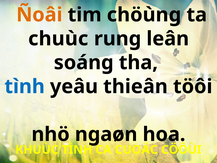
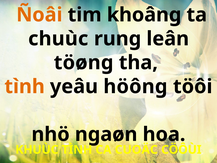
chöùng: chöùng -> khoâng
soáng: soáng -> töøng
tình at (25, 86) colour: blue -> orange
thieân: thieân -> höông
